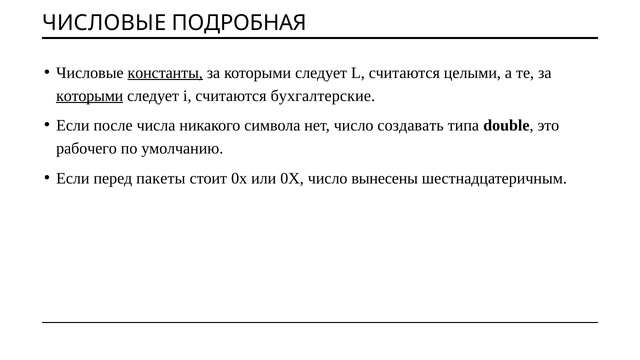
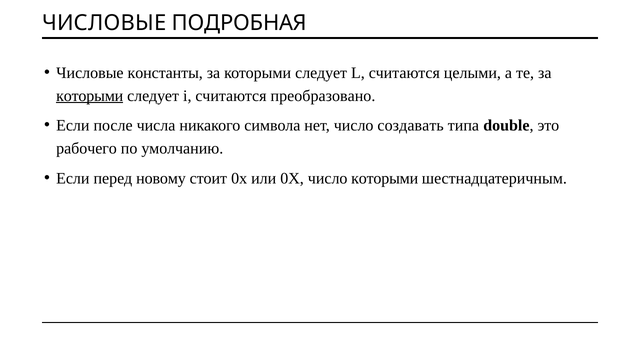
константы underline: present -> none
бухгалтерские: бухгалтерские -> преобразовано
пакеты: пакеты -> новому
число вынесены: вынесены -> которыми
